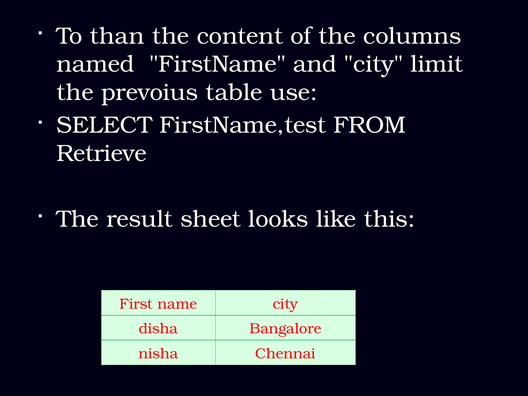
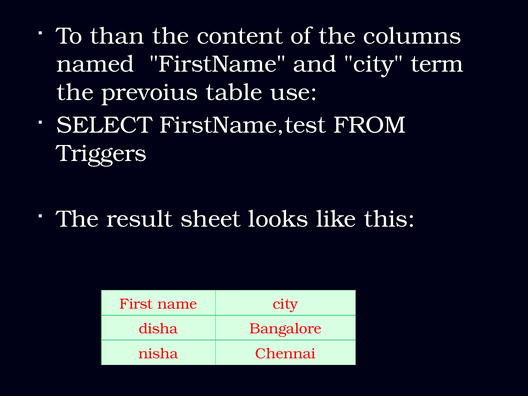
limit: limit -> term
Retrieve: Retrieve -> Triggers
